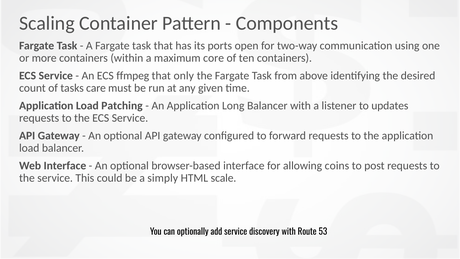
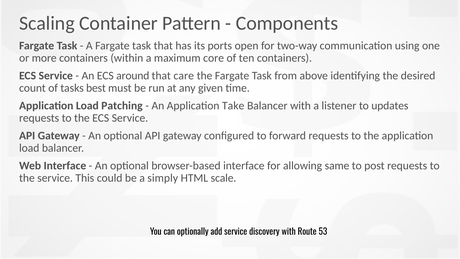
ffmpeg: ffmpeg -> around
only: only -> care
care: care -> best
Long: Long -> Take
coins: coins -> same
